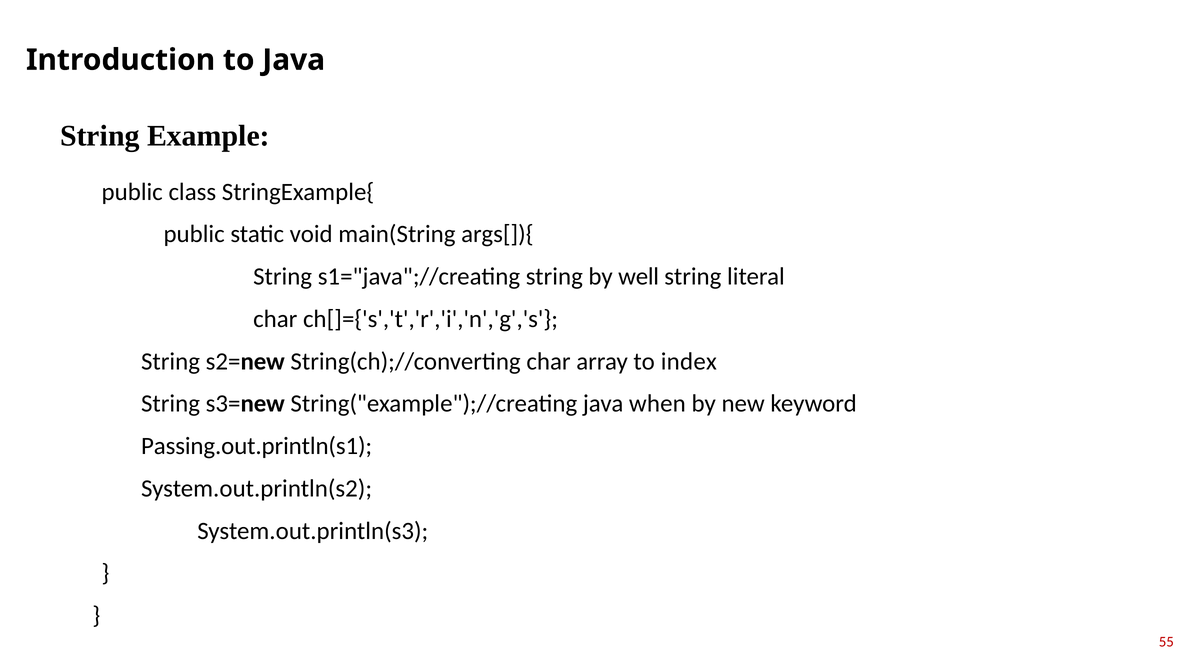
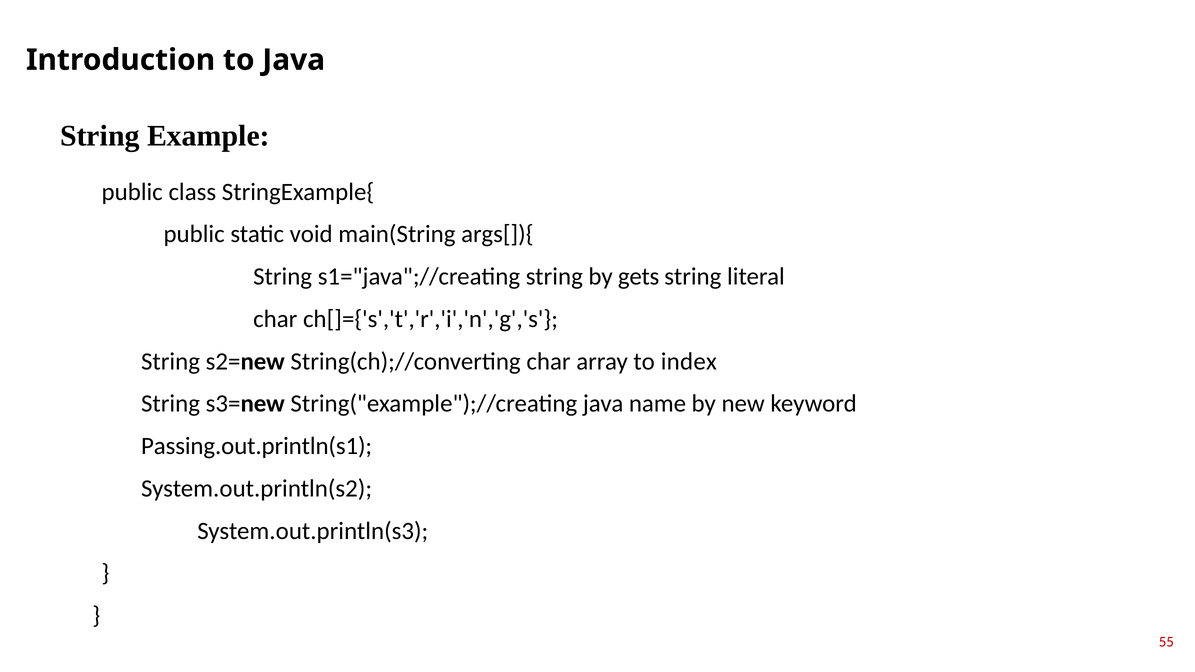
well: well -> gets
when: when -> name
